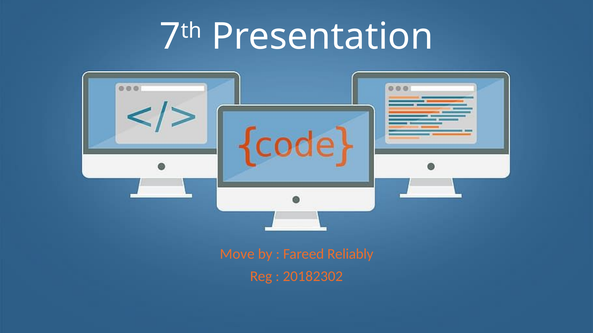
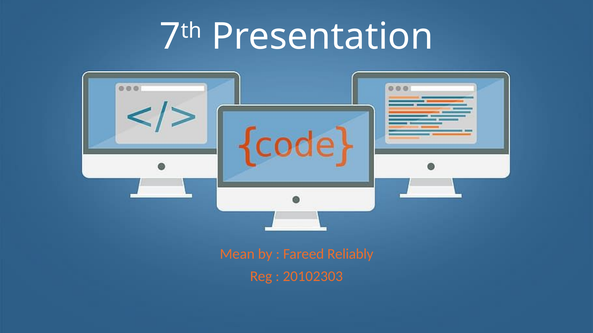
Move: Move -> Mean
20182302: 20182302 -> 20102303
